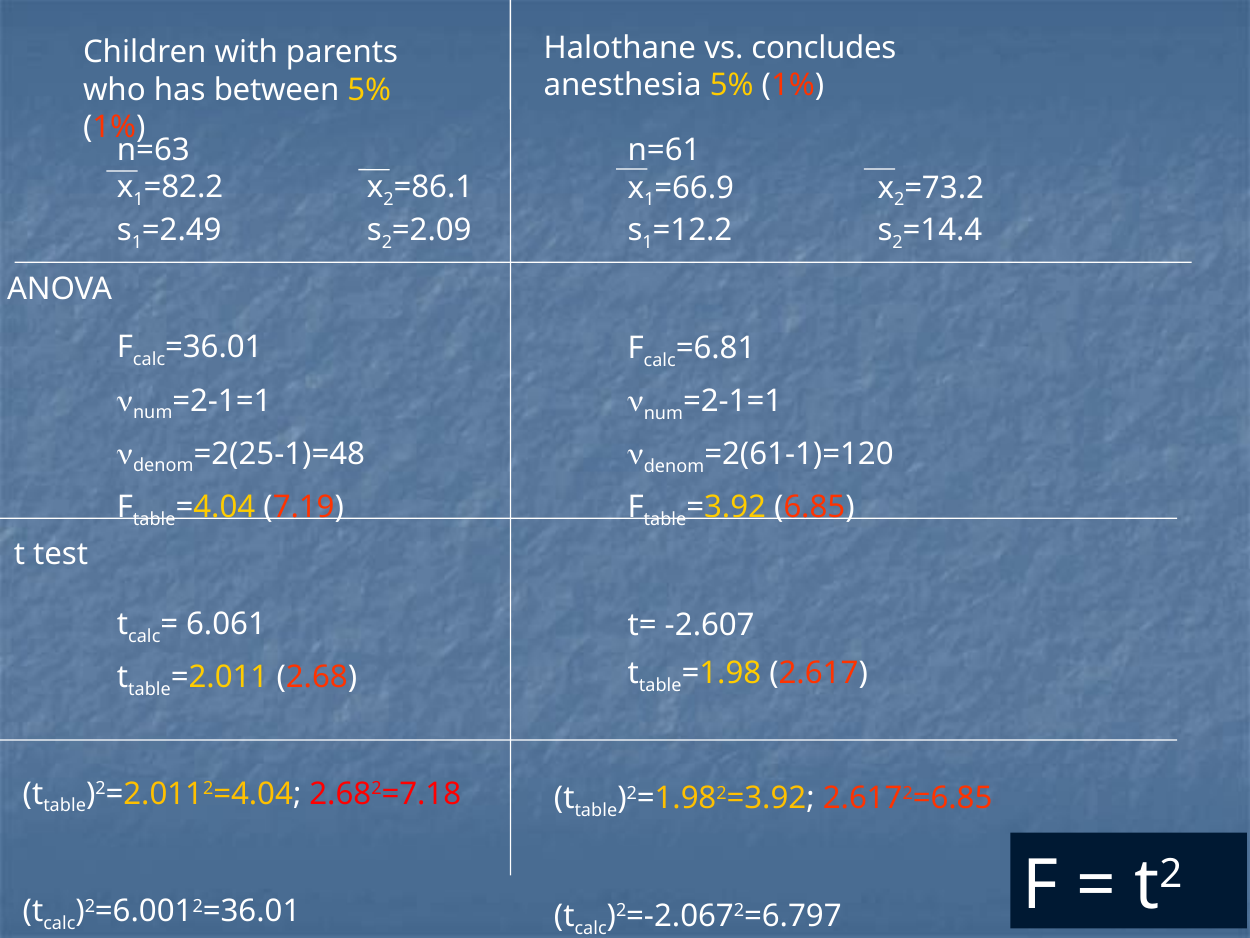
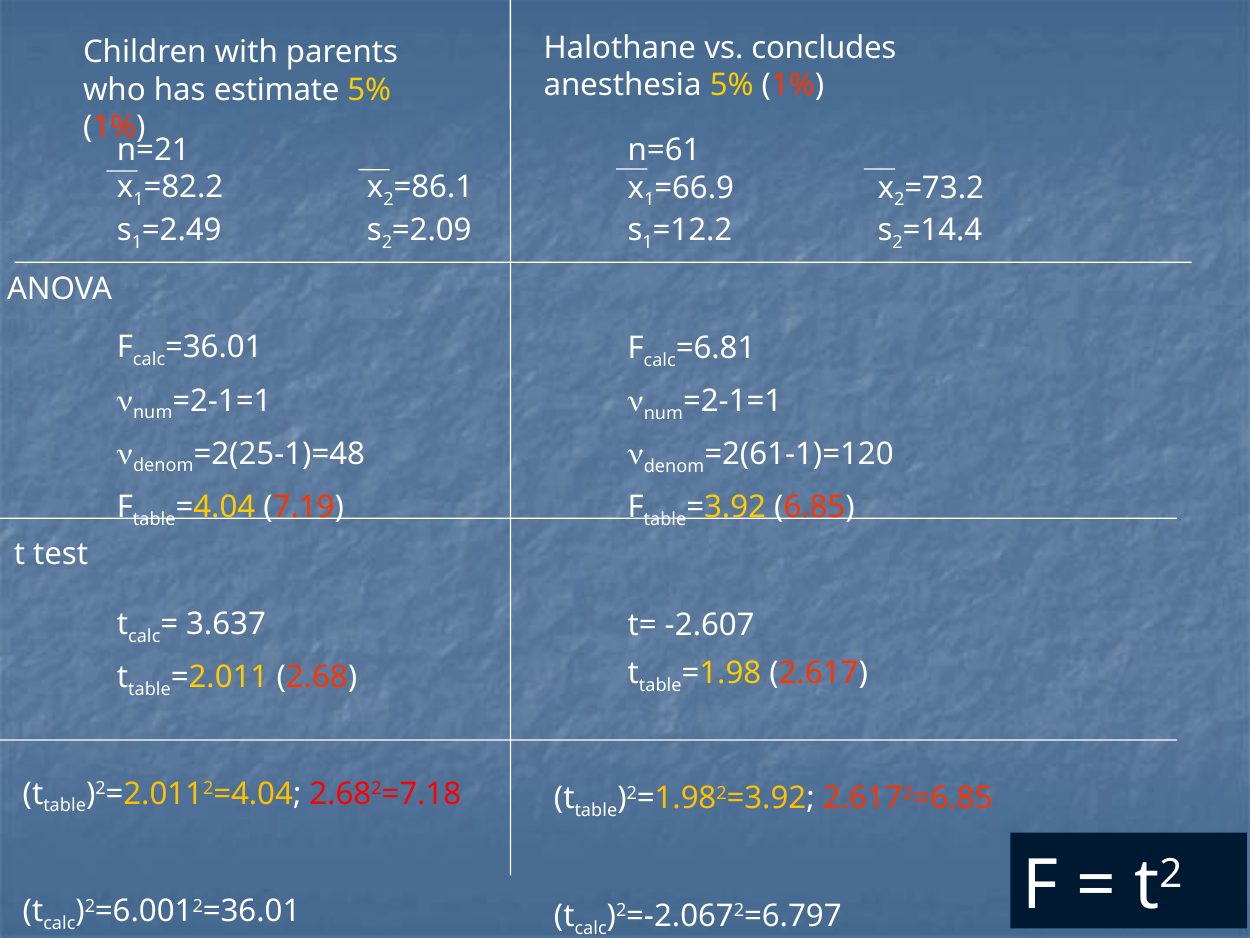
between: between -> estimate
n=63: n=63 -> n=21
6.061: 6.061 -> 3.637
